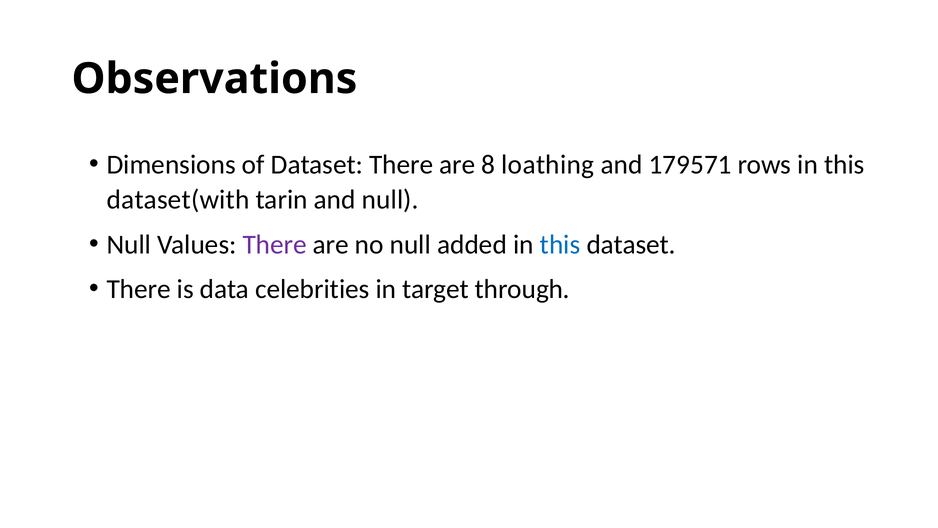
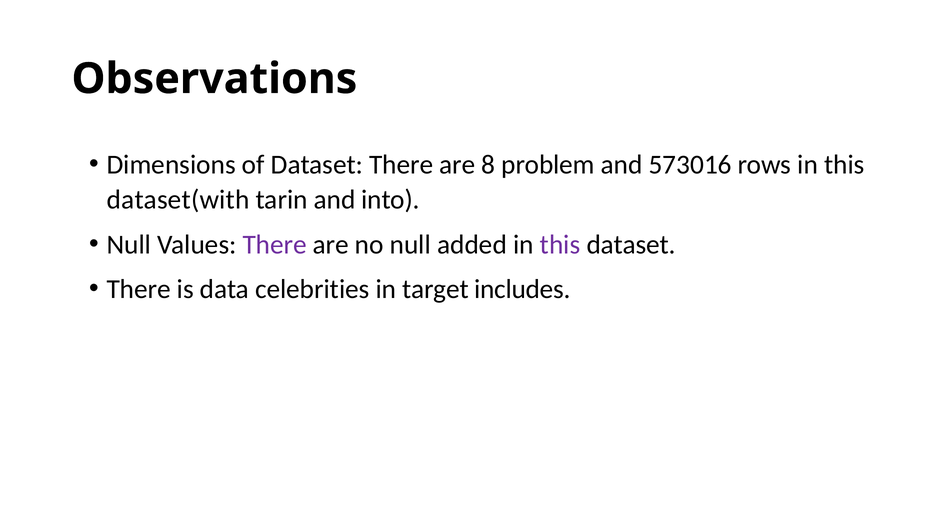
loathing: loathing -> problem
179571: 179571 -> 573016
and null: null -> into
this at (560, 244) colour: blue -> purple
through: through -> includes
